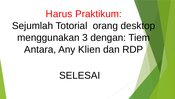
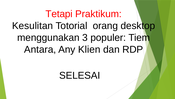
Harus: Harus -> Tetapi
Sejumlah: Sejumlah -> Kesulitan
dengan: dengan -> populer
